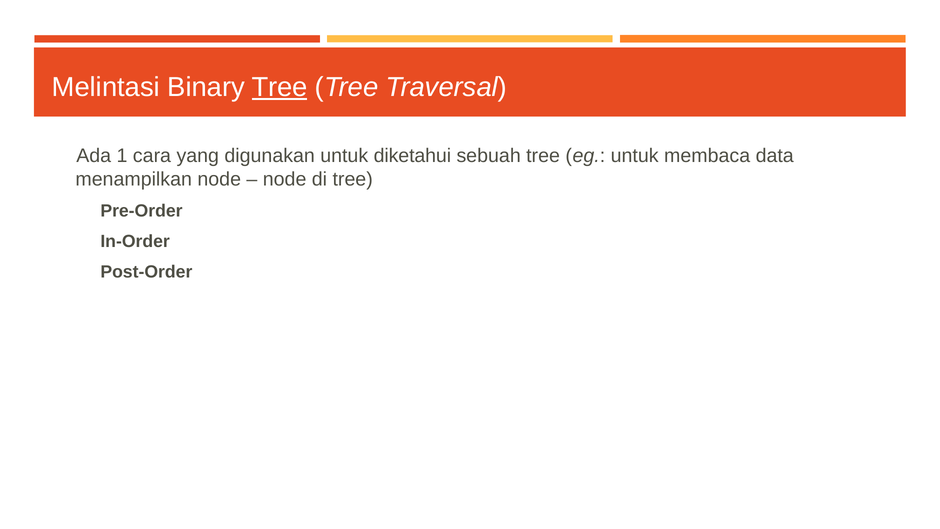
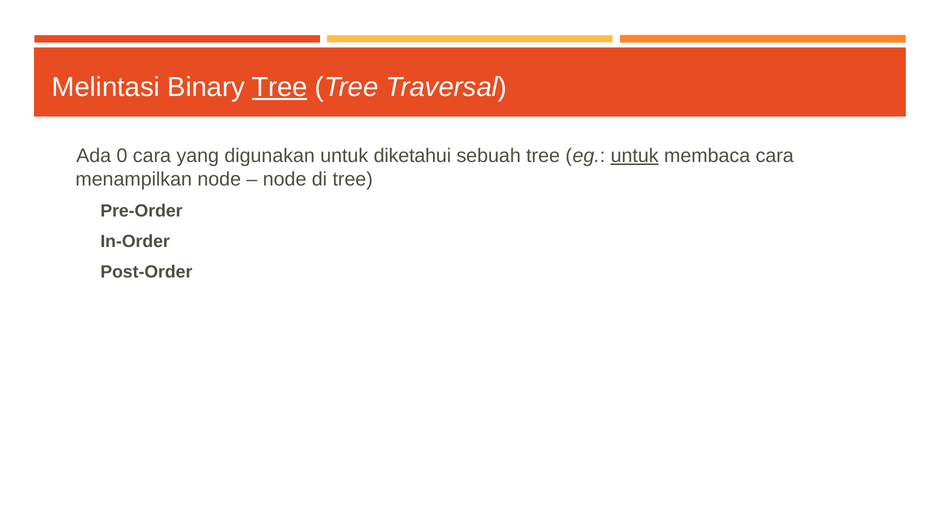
1: 1 -> 0
untuk at (635, 156) underline: none -> present
membaca data: data -> cara
